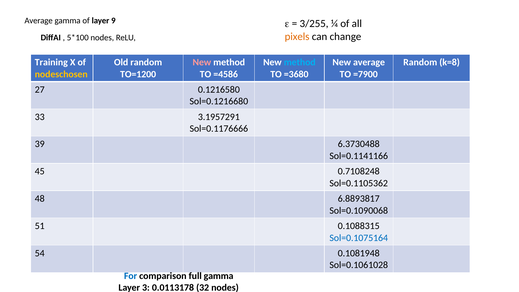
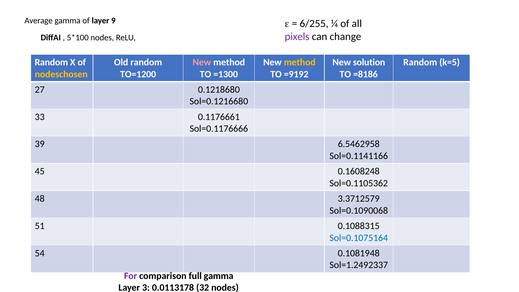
3/255: 3/255 -> 6/255
pixels colour: orange -> purple
Training at (51, 62): Training -> Random
method at (300, 62) colour: light blue -> yellow
New average: average -> solution
k=8: k=8 -> k=5
=4586: =4586 -> =1300
=3680: =3680 -> =9192
=7900: =7900 -> =8186
0.1216580: 0.1216580 -> 0.1218680
3.1957291: 3.1957291 -> 0.1176661
6.3730488: 6.3730488 -> 6.5462958
0.7108248: 0.7108248 -> 0.1608248
6.8893817: 6.8893817 -> 3.3712579
Sol=0.1061028: Sol=0.1061028 -> Sol=1.2492337
For colour: blue -> purple
